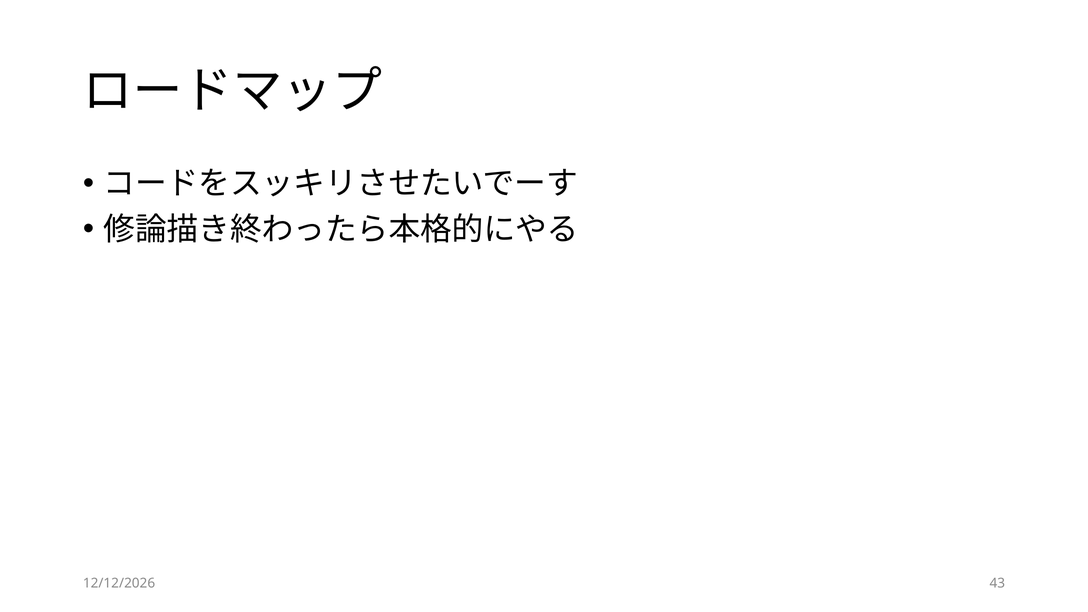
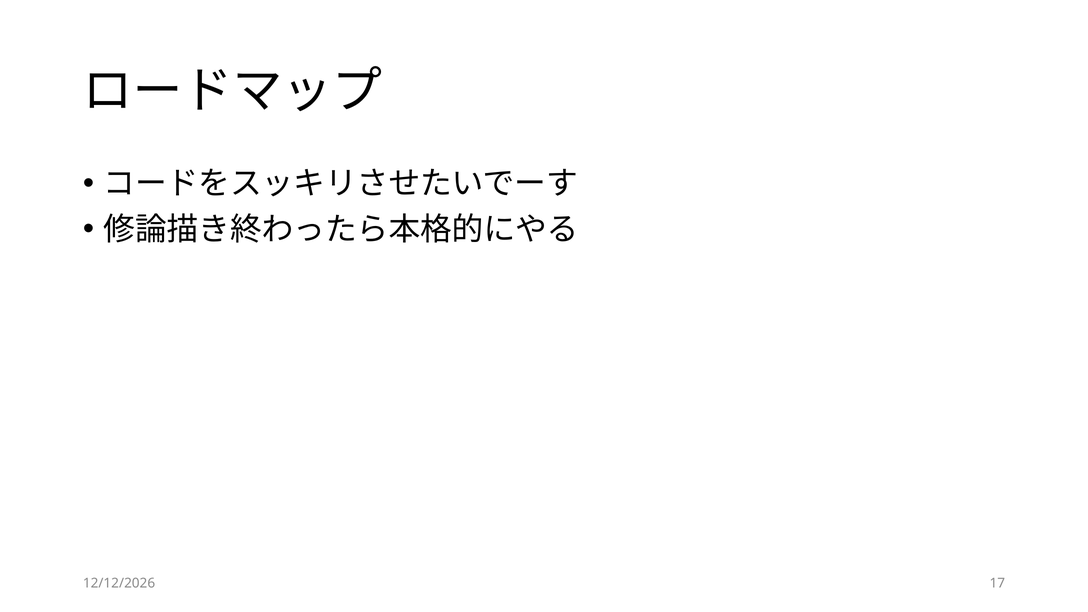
43: 43 -> 17
